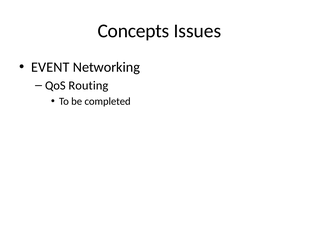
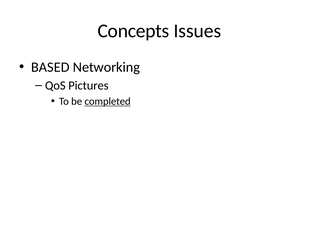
EVENT: EVENT -> BASED
Routing: Routing -> Pictures
completed underline: none -> present
